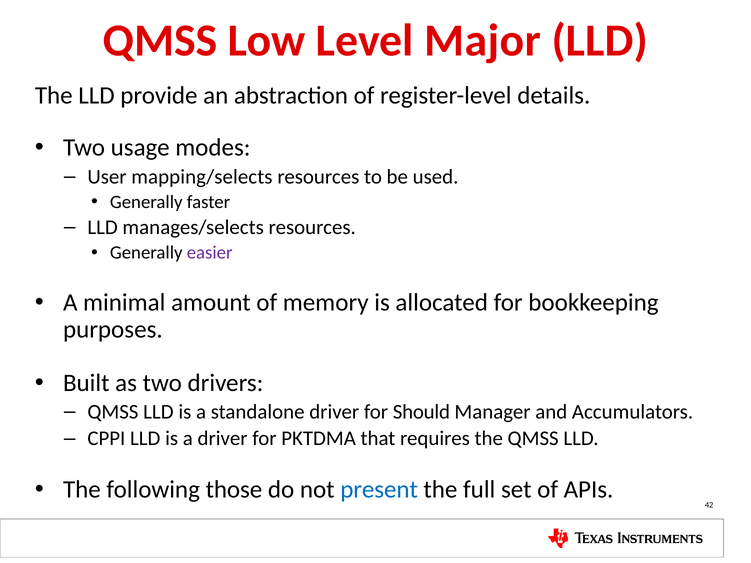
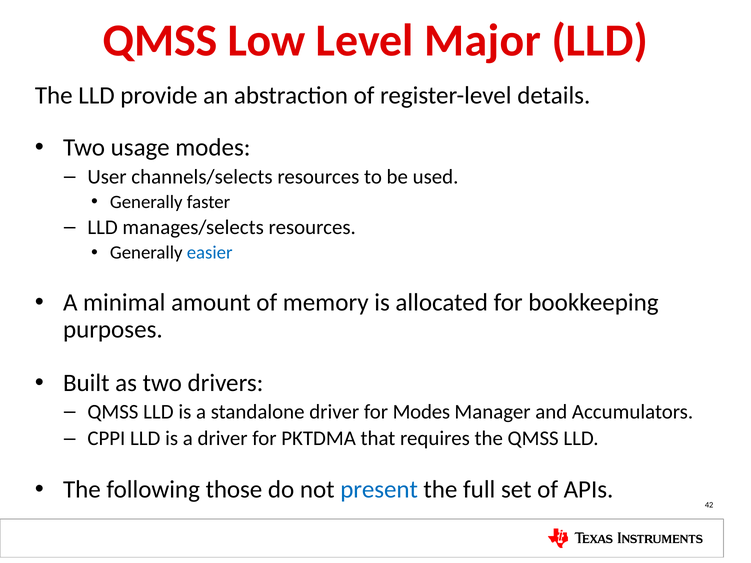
mapping/selects: mapping/selects -> channels/selects
easier colour: purple -> blue
for Should: Should -> Modes
